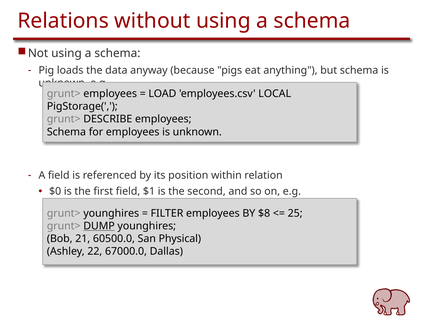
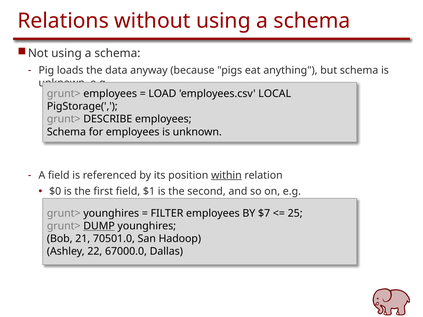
within underline: none -> present
$8: $8 -> $7
60500.0: 60500.0 -> 70501.0
Physical: Physical -> Hadoop
